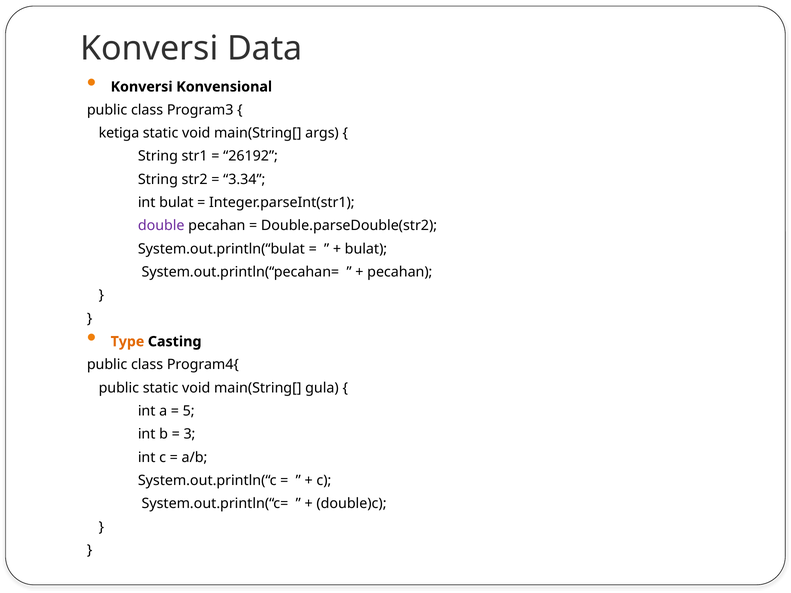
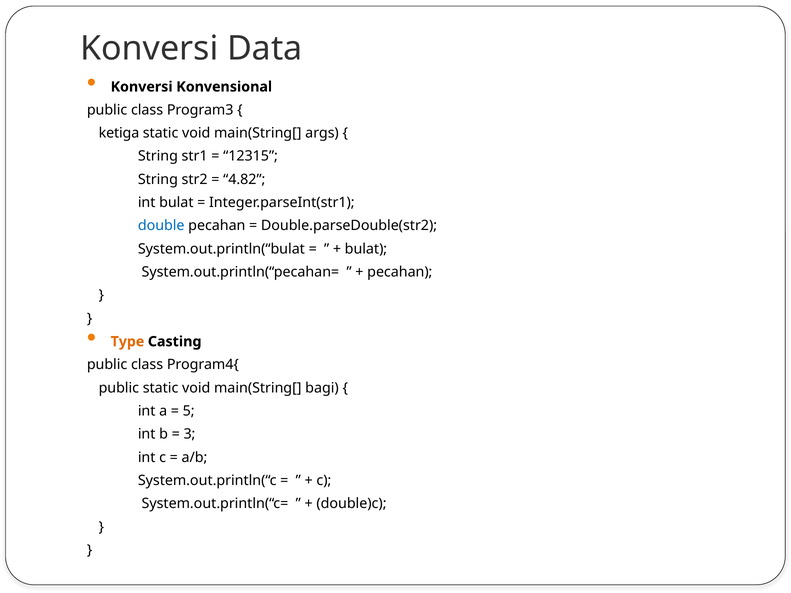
26192: 26192 -> 12315
3.34: 3.34 -> 4.82
double colour: purple -> blue
gula: gula -> bagi
